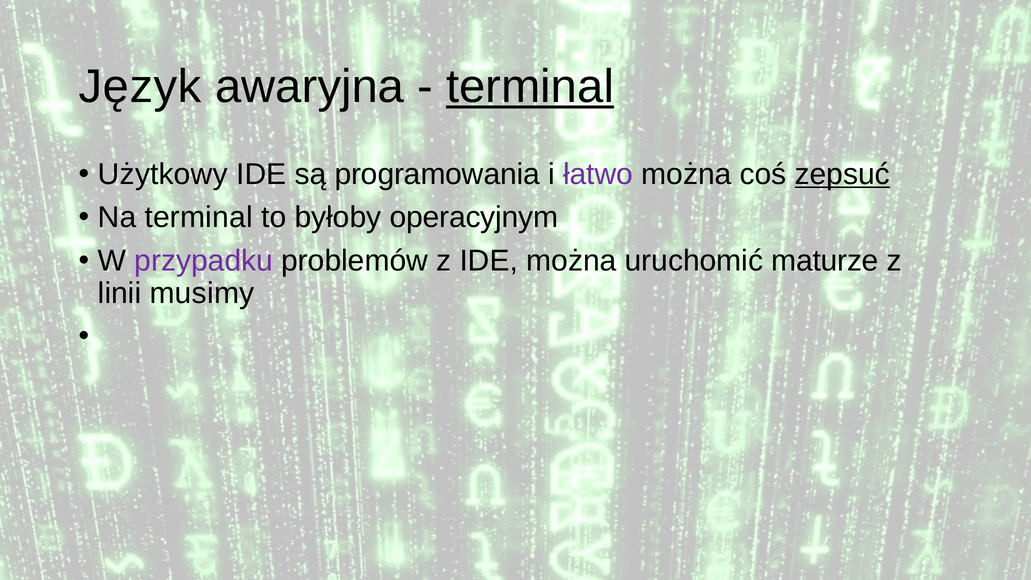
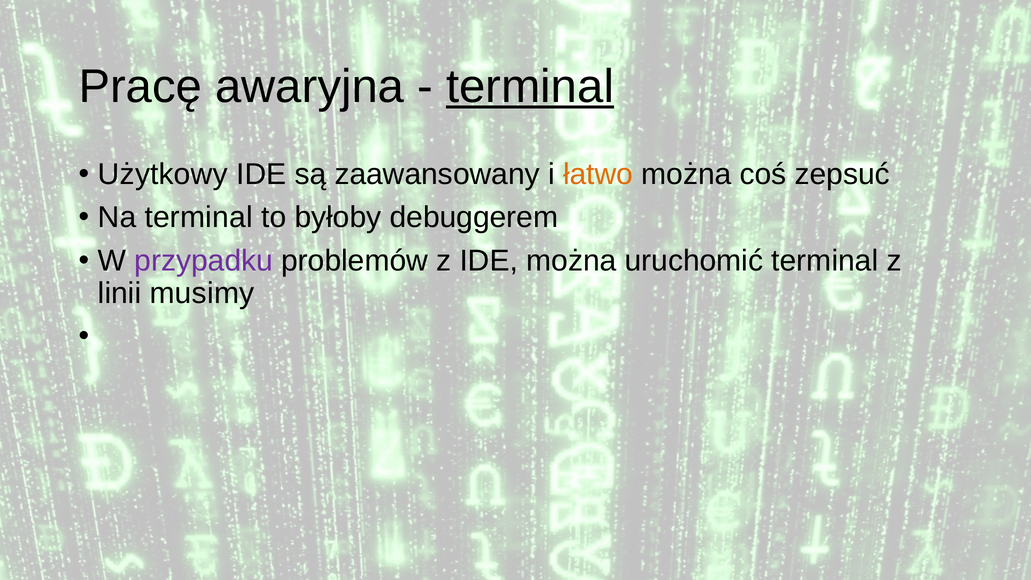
Język: Język -> Pracę
programowania: programowania -> zaawansowany
łatwo colour: purple -> orange
zepsuć underline: present -> none
operacyjnym: operacyjnym -> debuggerem
uruchomić maturze: maturze -> terminal
